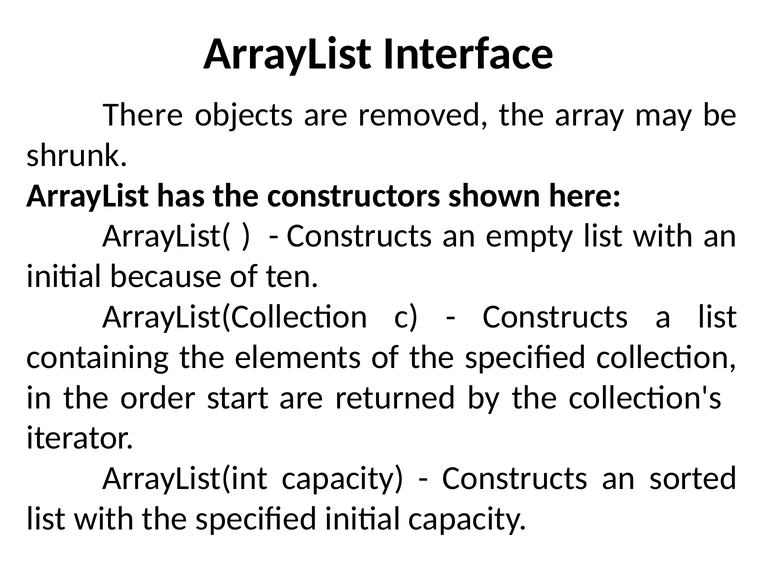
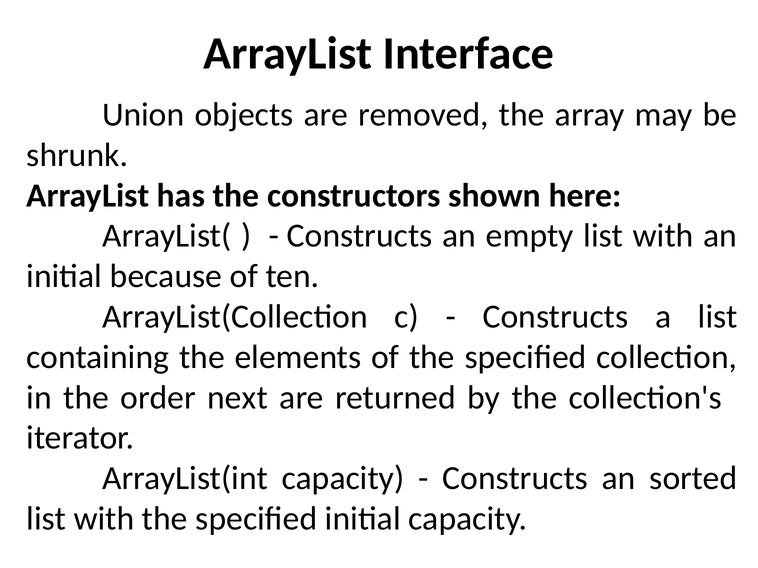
There: There -> Union
start: start -> next
